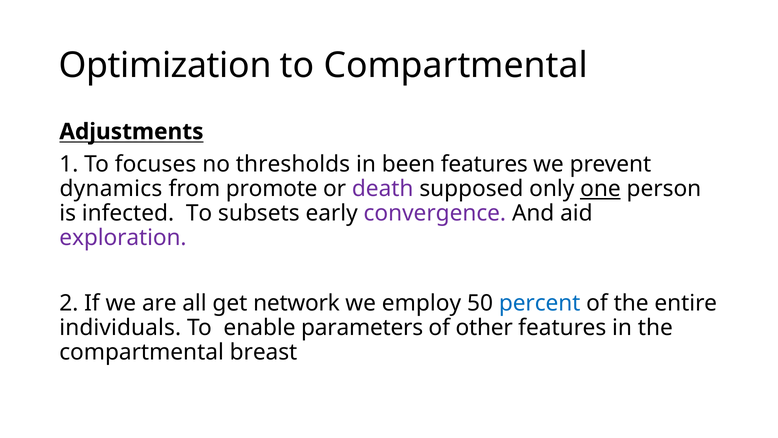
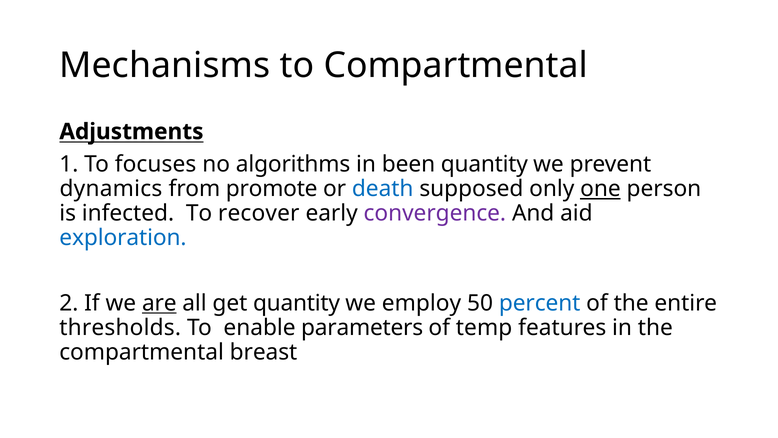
Optimization: Optimization -> Mechanisms
thresholds: thresholds -> algorithms
been features: features -> quantity
death colour: purple -> blue
subsets: subsets -> recover
exploration colour: purple -> blue
are underline: none -> present
get network: network -> quantity
individuals: individuals -> thresholds
other: other -> temp
